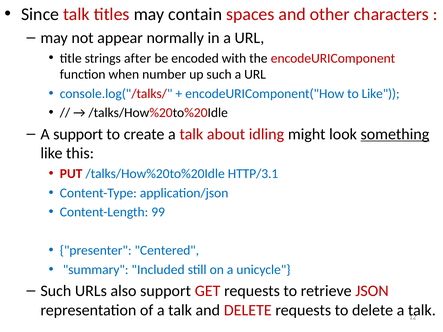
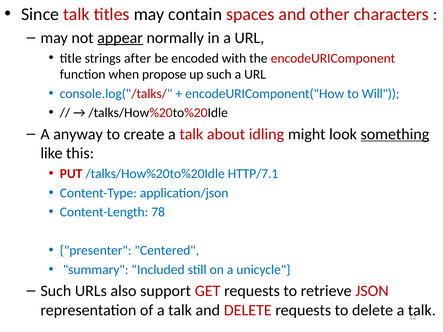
appear underline: none -> present
number: number -> propose
to Like: Like -> Will
A support: support -> anyway
HTTP/3.1: HTTP/3.1 -> HTTP/7.1
99: 99 -> 78
